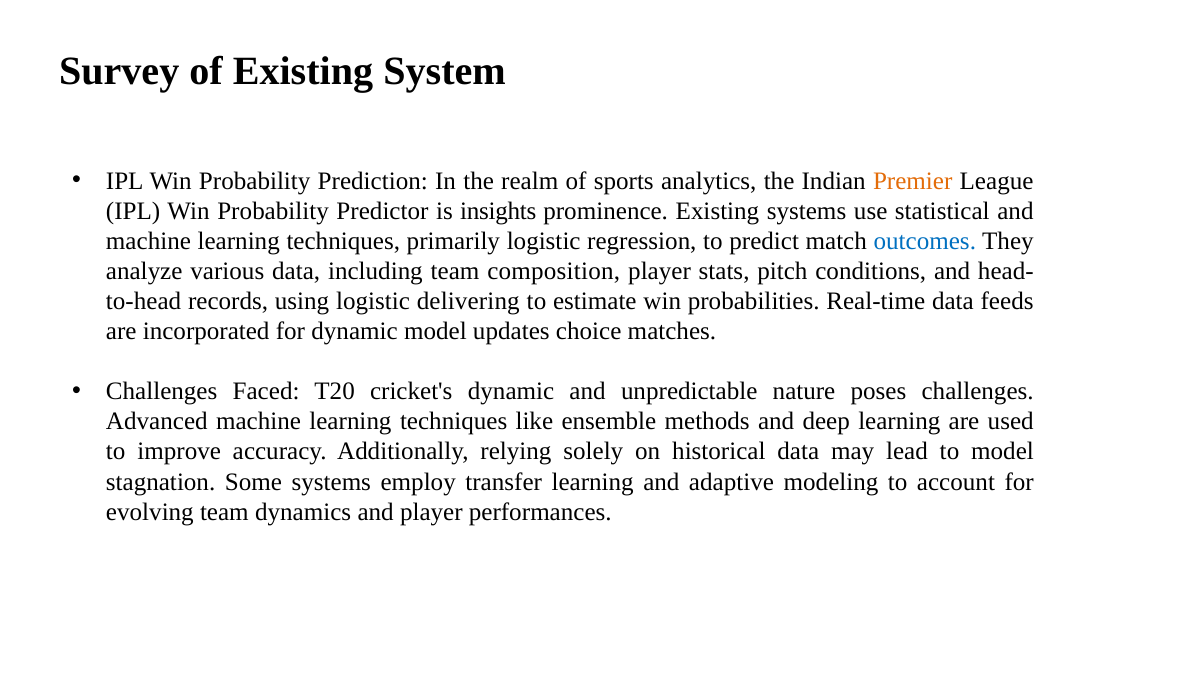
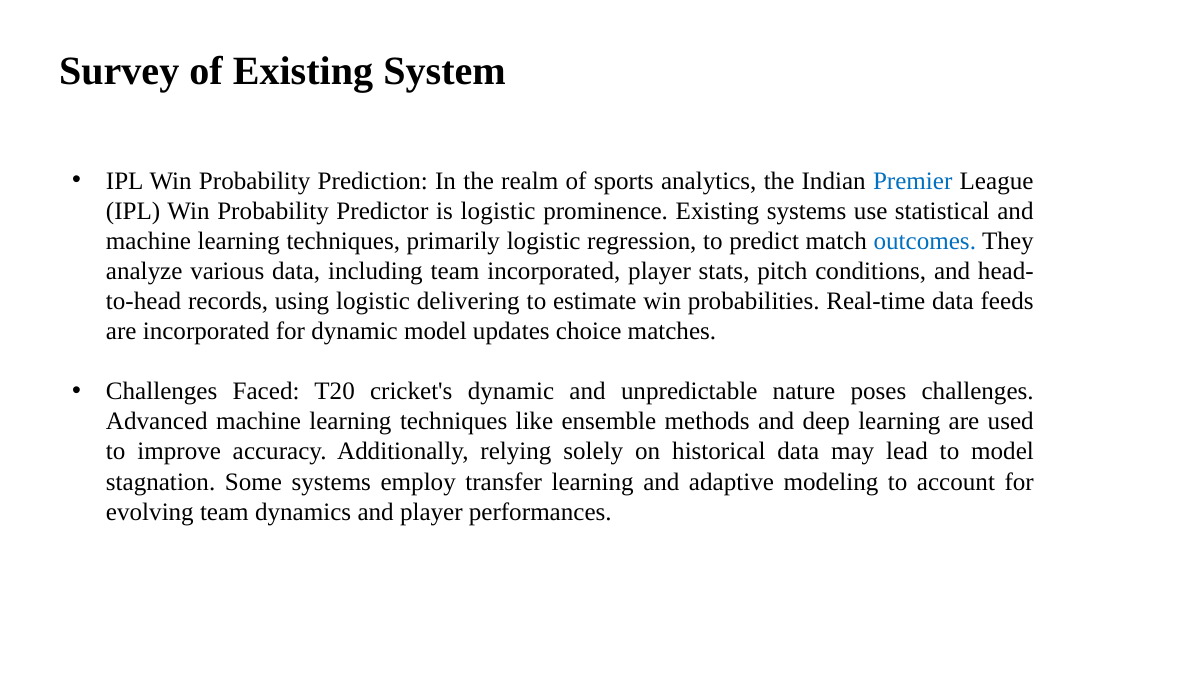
Premier colour: orange -> blue
is insights: insights -> logistic
team composition: composition -> incorporated
